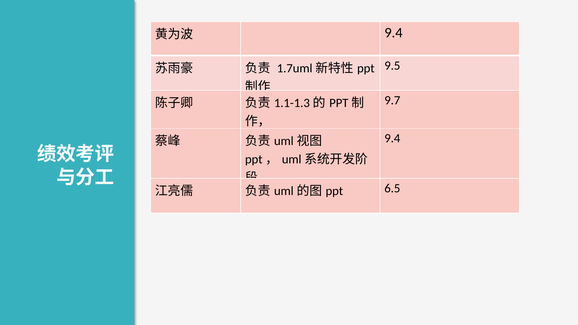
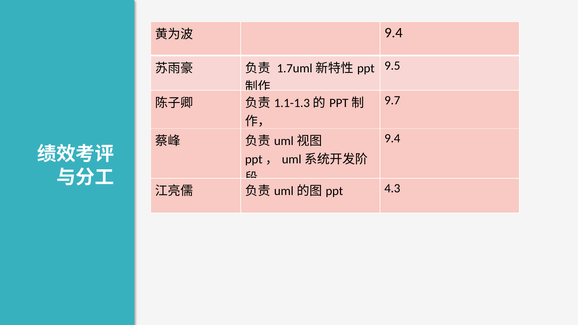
6.5: 6.5 -> 4.3
